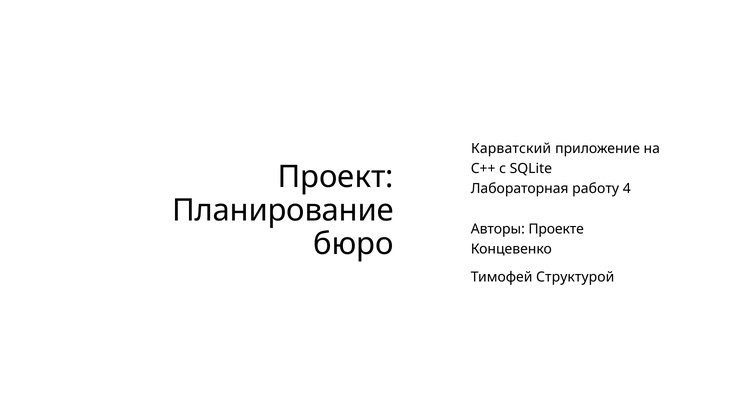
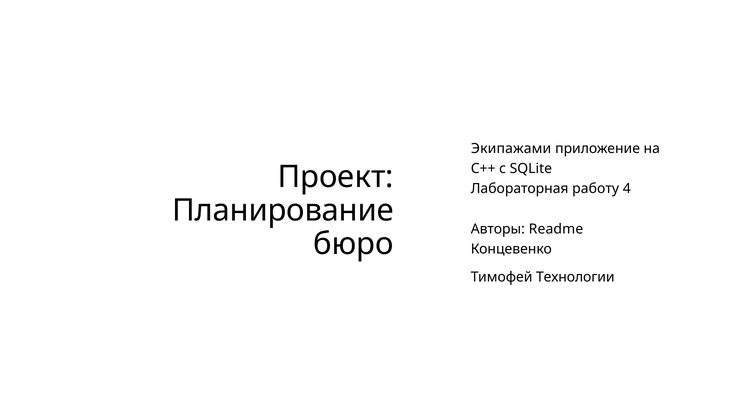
Карватский: Карватский -> Экипажами
Проекте: Проекте -> Readme
Структурой: Структурой -> Технологии
